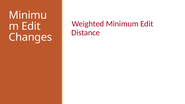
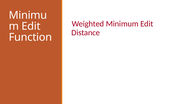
Changes: Changes -> Function
